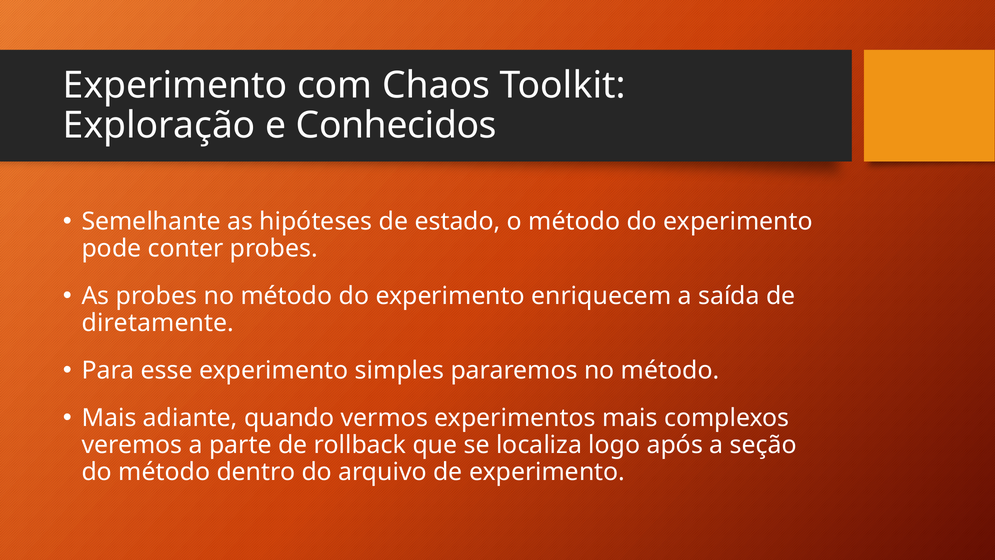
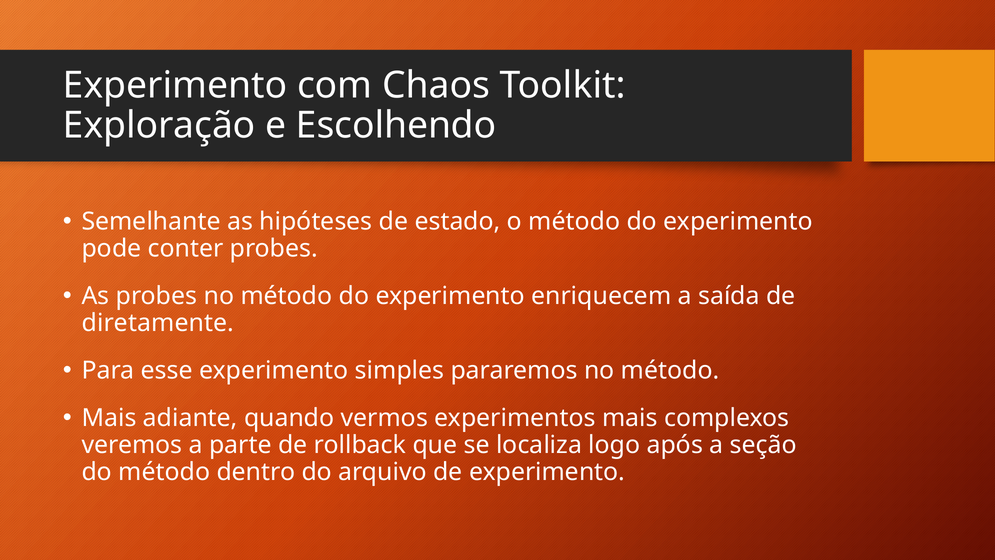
Conhecidos: Conhecidos -> Escolhendo
